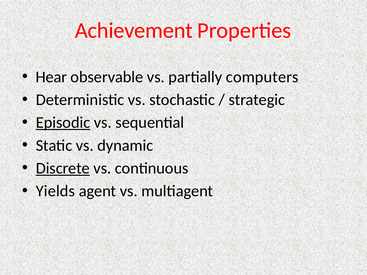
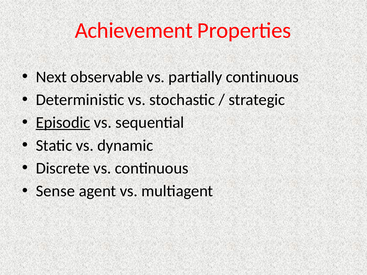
Hear: Hear -> Next
partially computers: computers -> continuous
Discrete underline: present -> none
Yields: Yields -> Sense
